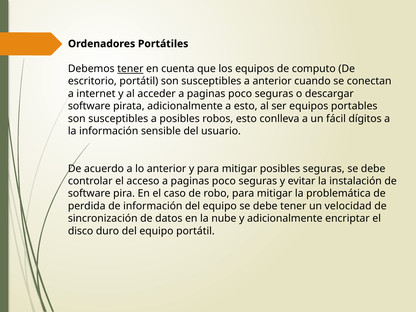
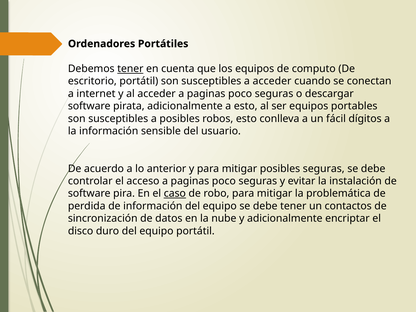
a anterior: anterior -> acceder
caso underline: none -> present
velocidad: velocidad -> contactos
